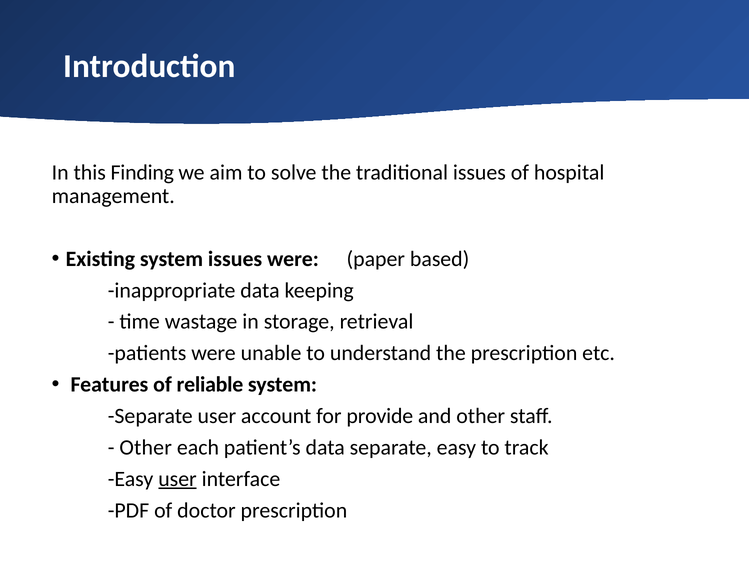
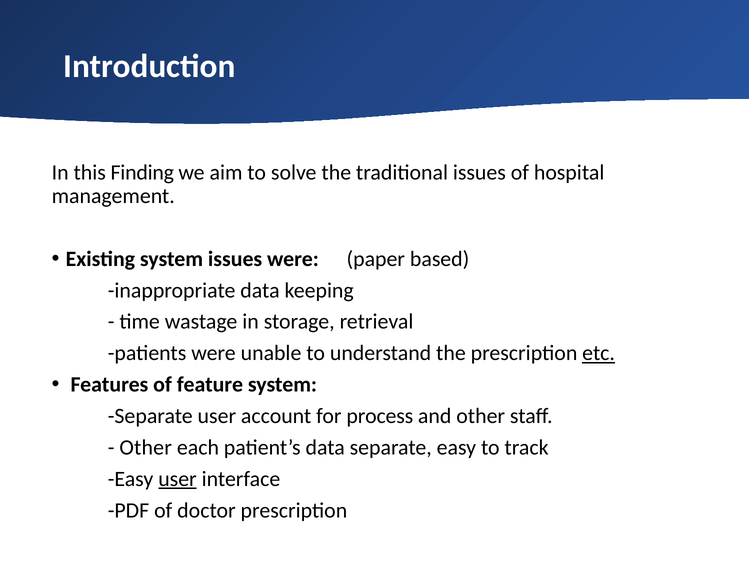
etc underline: none -> present
reliable: reliable -> feature
provide: provide -> process
